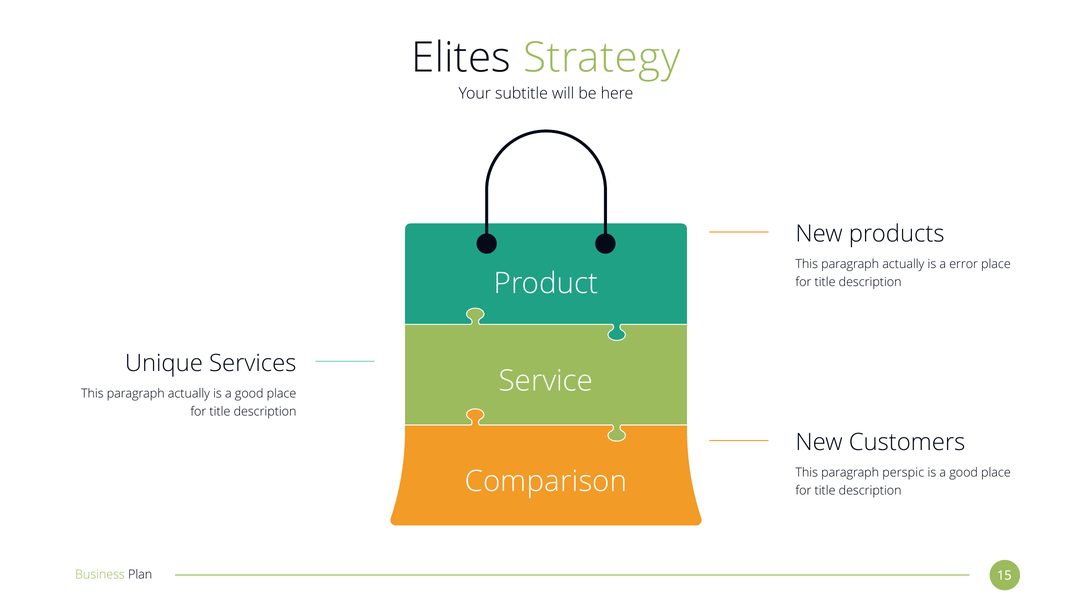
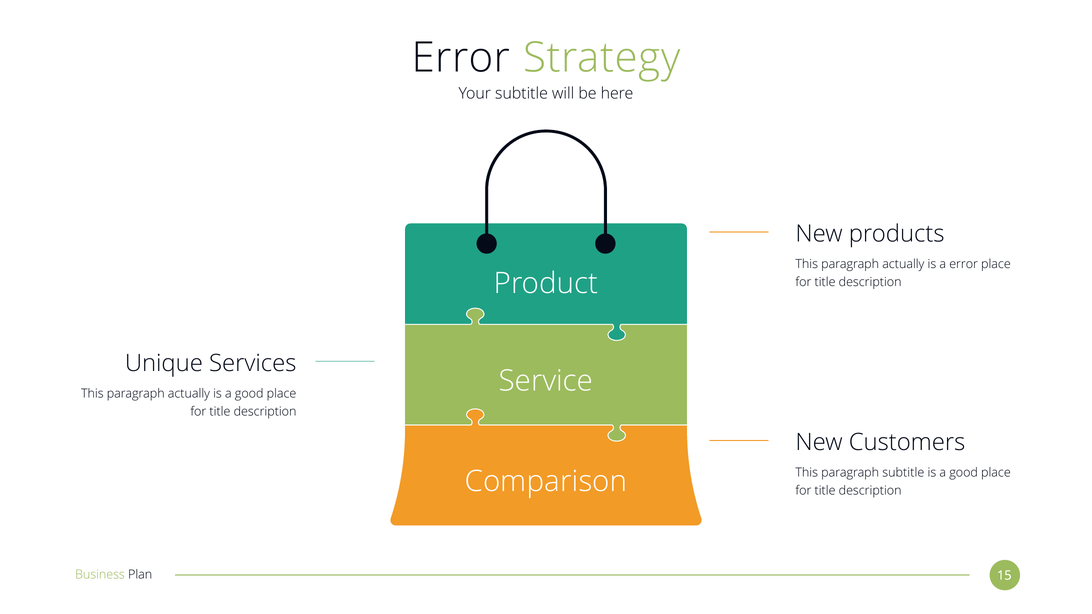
Elites at (461, 58): Elites -> Error
paragraph perspic: perspic -> subtitle
